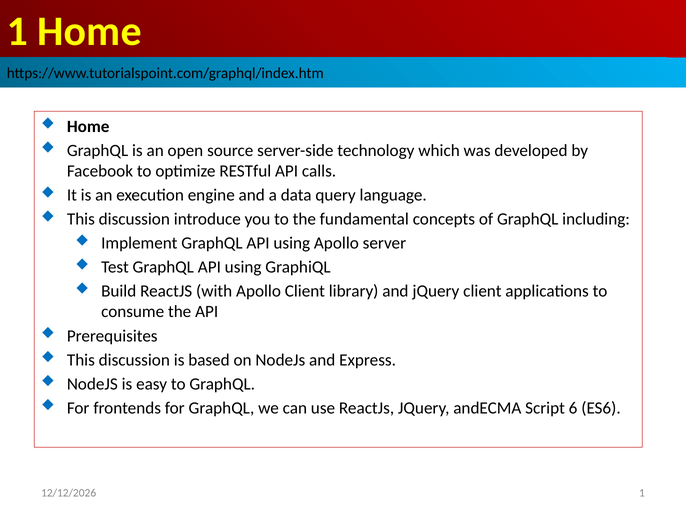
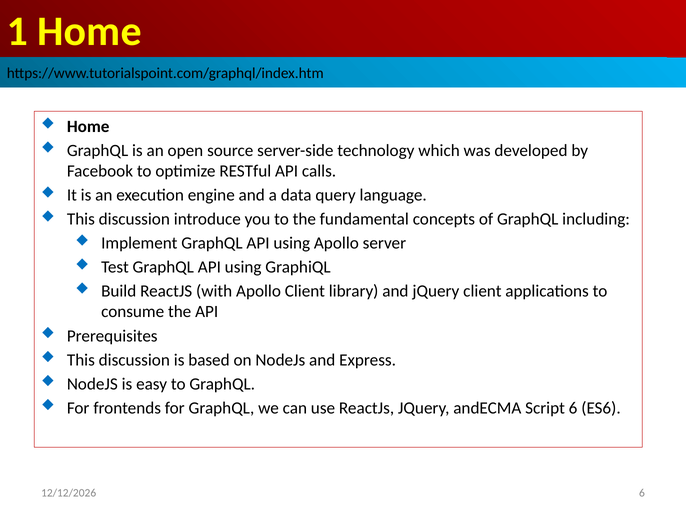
1 at (642, 493): 1 -> 6
